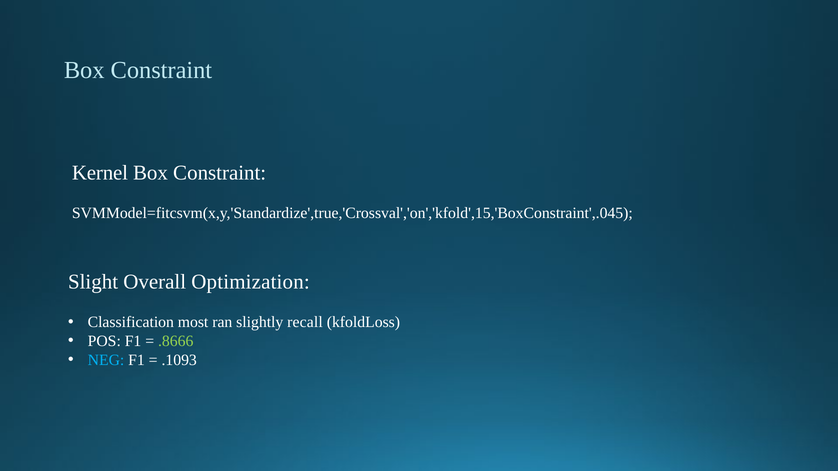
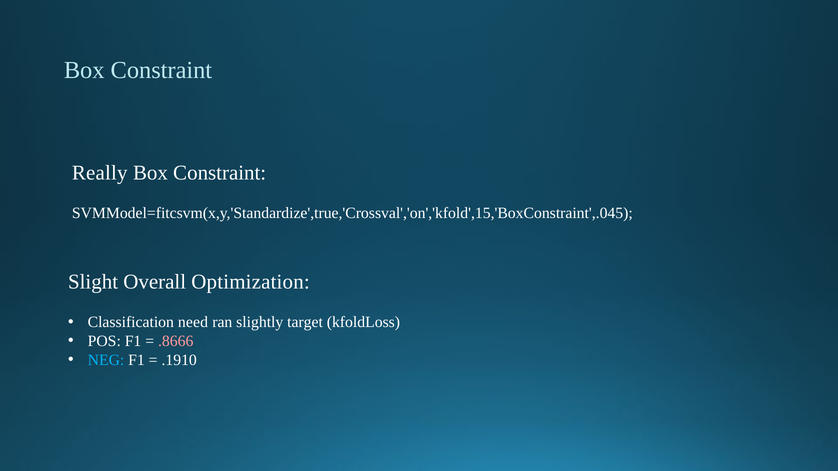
Kernel: Kernel -> Really
most: most -> need
recall: recall -> target
.8666 colour: light green -> pink
.1093: .1093 -> .1910
